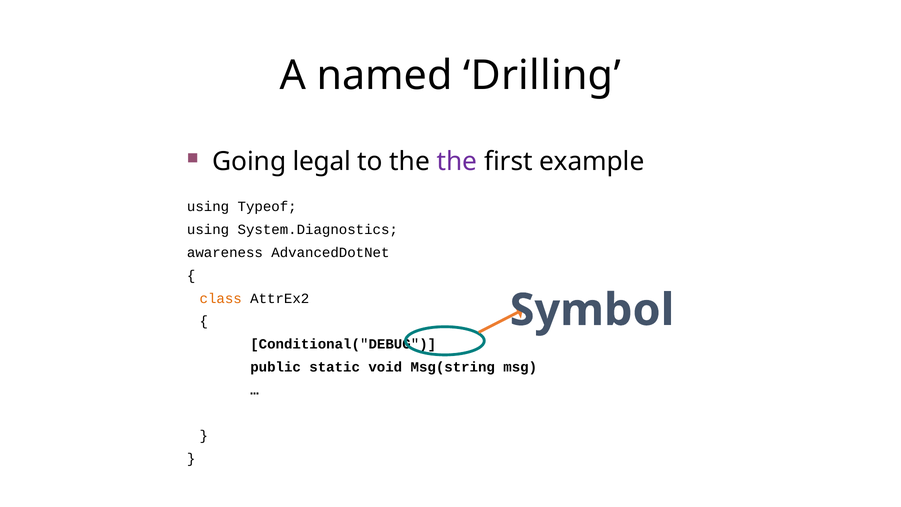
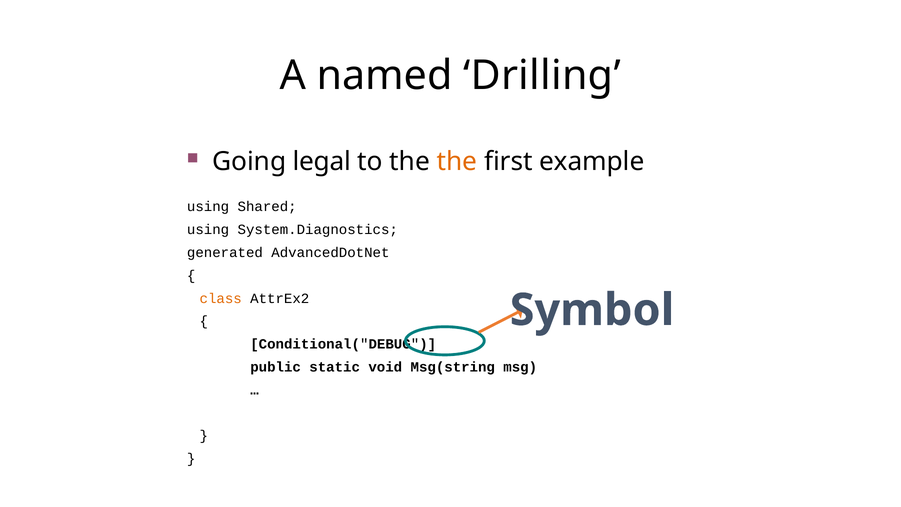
the at (457, 162) colour: purple -> orange
Typeof: Typeof -> Shared
awareness: awareness -> generated
